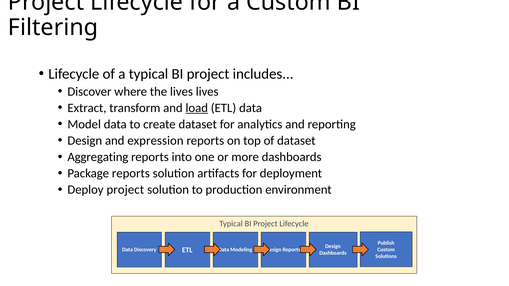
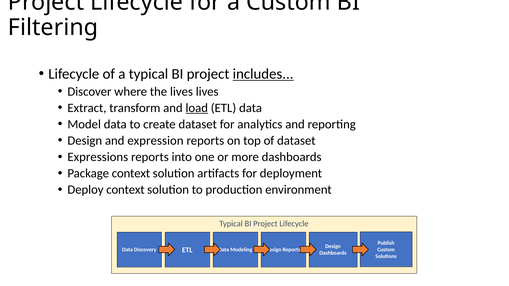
includes underline: none -> present
Aggregating: Aggregating -> Expressions
Package reports: reports -> context
Deploy project: project -> context
